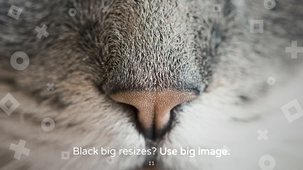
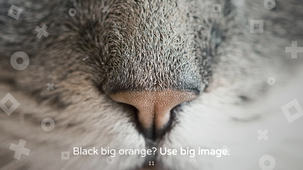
resizes: resizes -> orange
